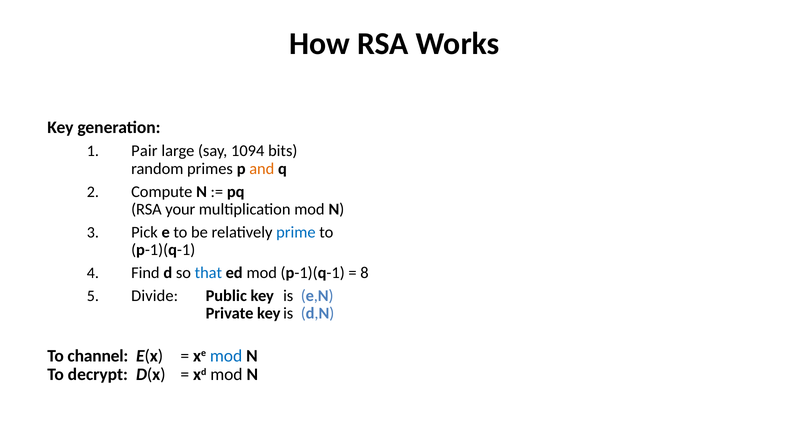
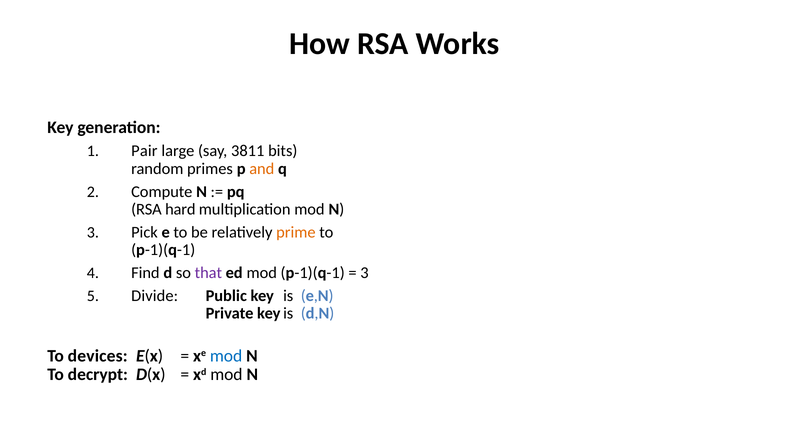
1094: 1094 -> 3811
your: your -> hard
prime colour: blue -> orange
that colour: blue -> purple
8 at (365, 273): 8 -> 3
channel: channel -> devices
